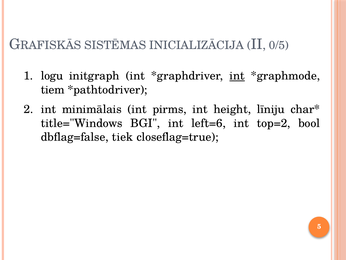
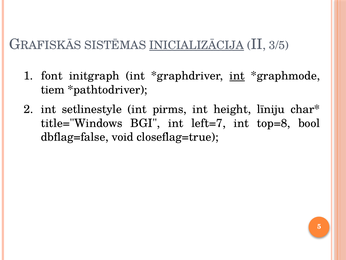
INICIALIZĀCIJA underline: none -> present
0/5: 0/5 -> 3/5
logu: logu -> font
minimālais: minimālais -> setlinestyle
left=6: left=6 -> left=7
top=2: top=2 -> top=8
tiek: tiek -> void
